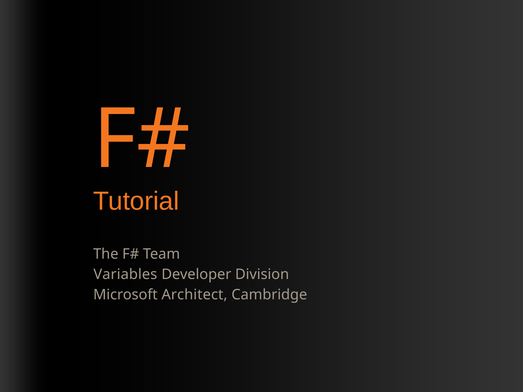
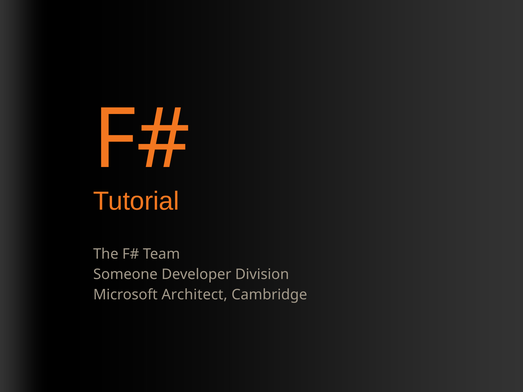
Variables: Variables -> Someone
